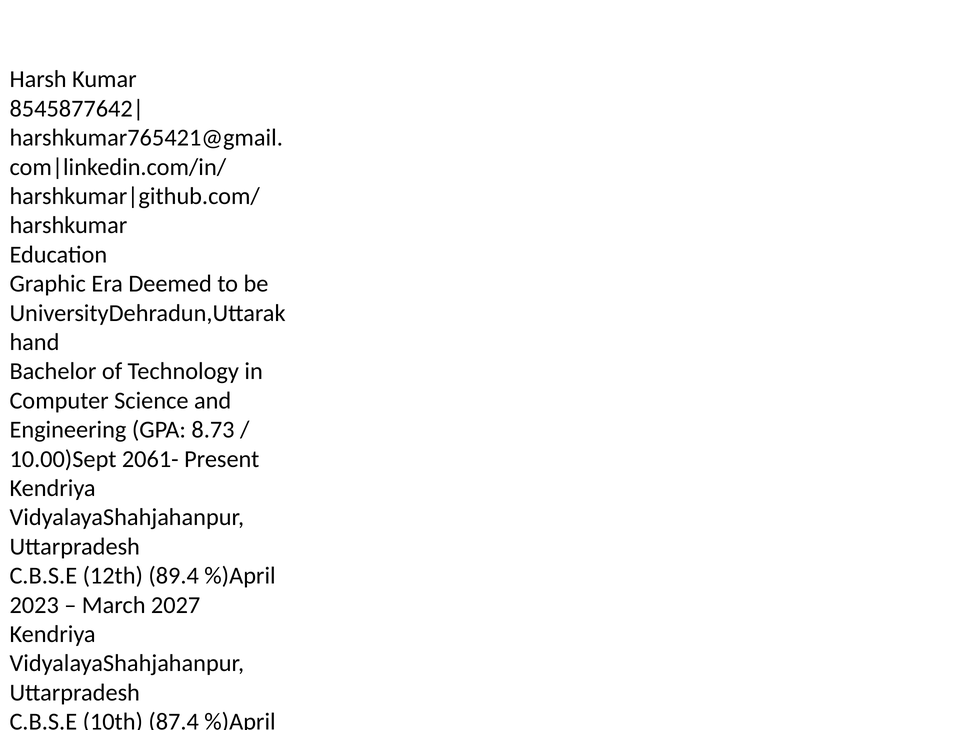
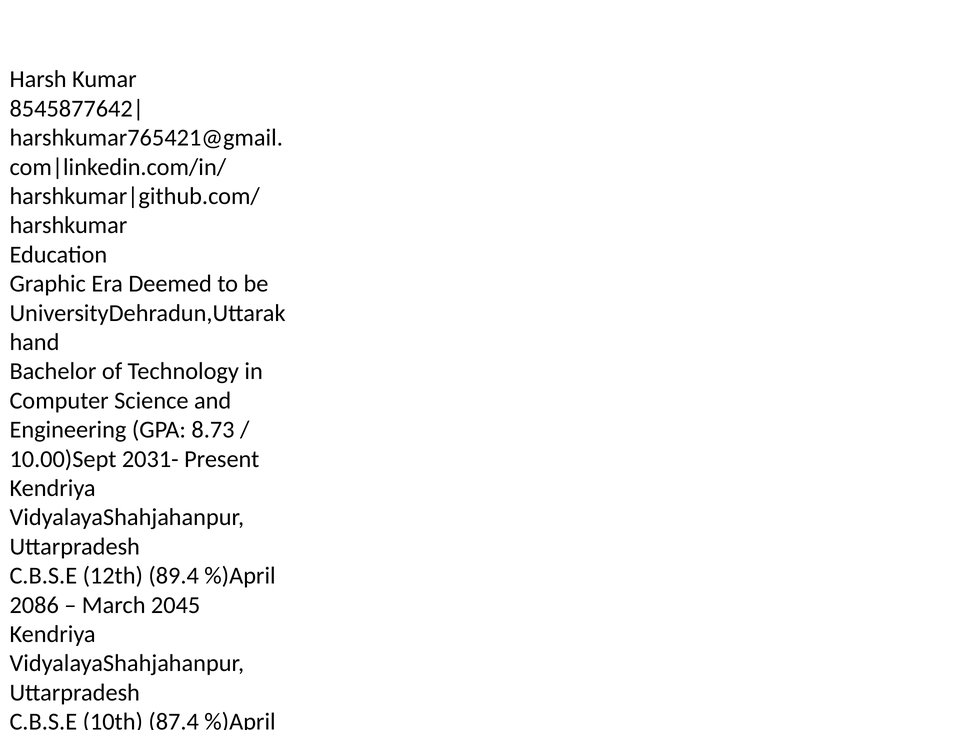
2061-: 2061- -> 2031-
2023 at (34, 605): 2023 -> 2086
2027: 2027 -> 2045
